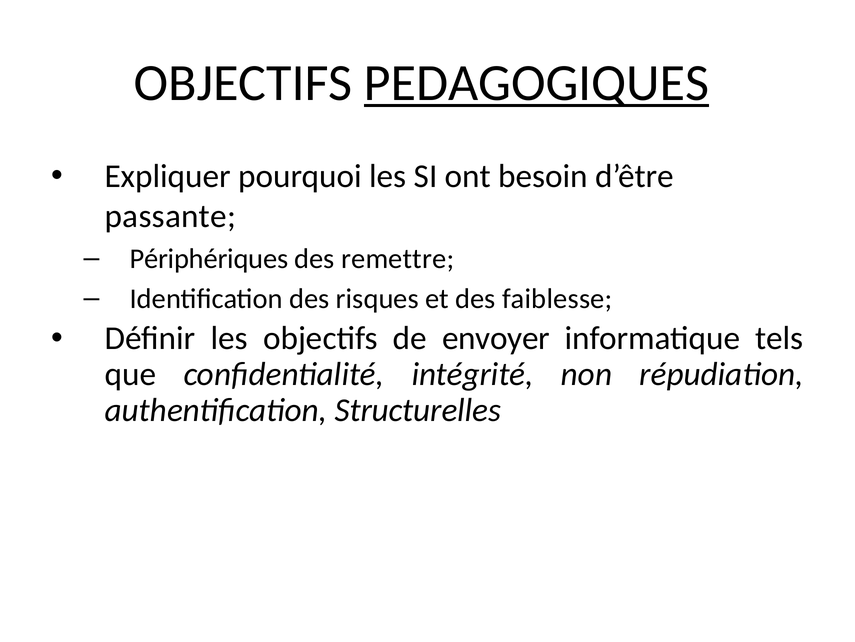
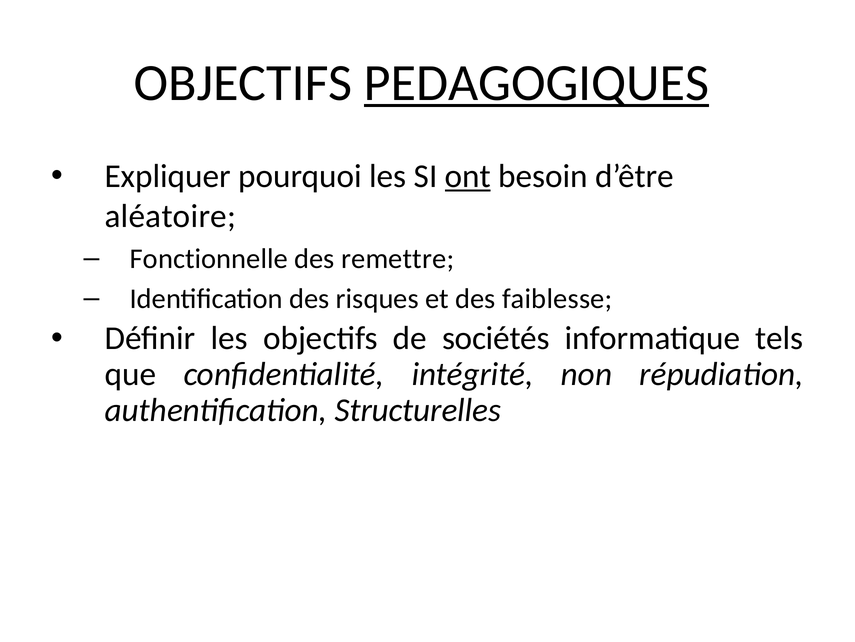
ont underline: none -> present
passante: passante -> aléatoire
Périphériques: Périphériques -> Fonctionnelle
envoyer: envoyer -> sociétés
